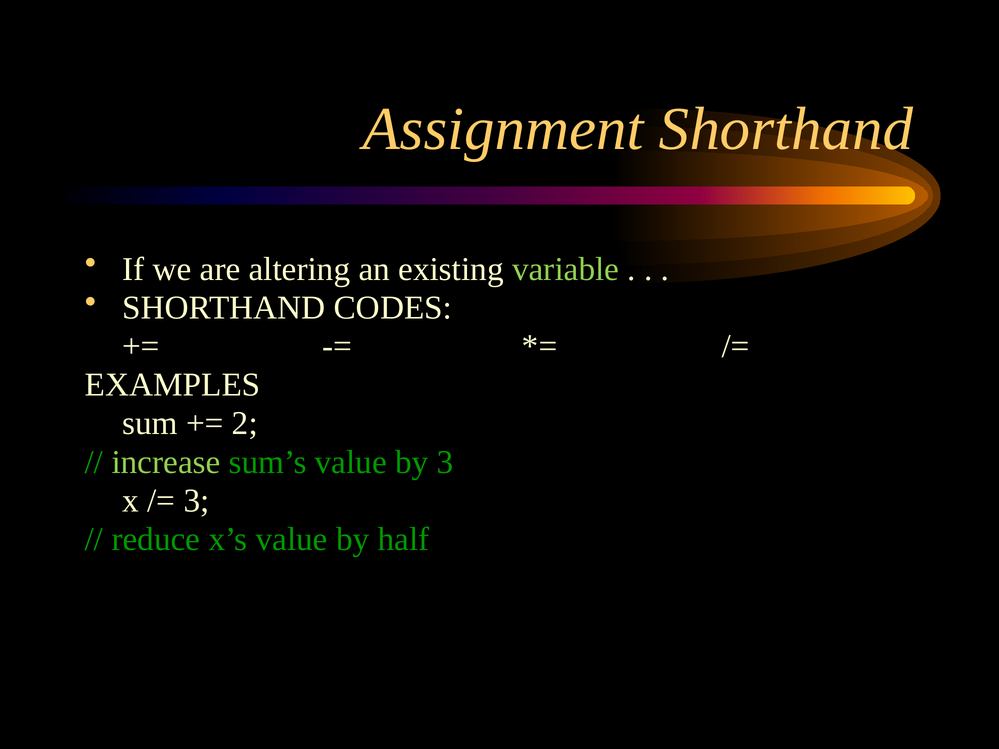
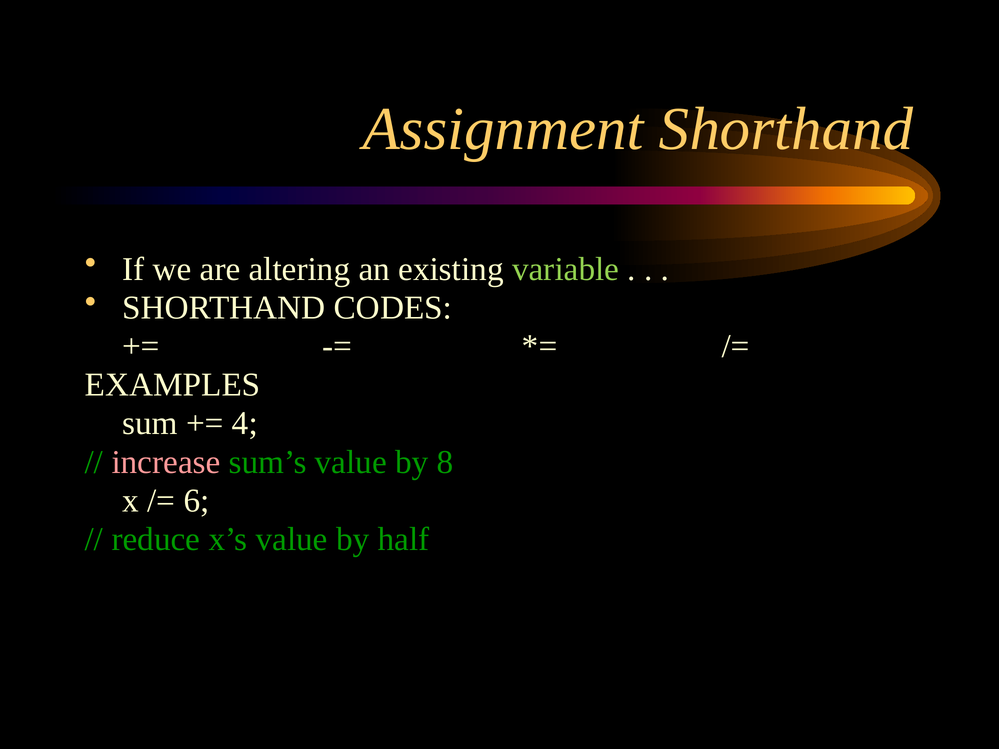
2: 2 -> 4
increase colour: light green -> pink
by 3: 3 -> 8
3 at (196, 501): 3 -> 6
